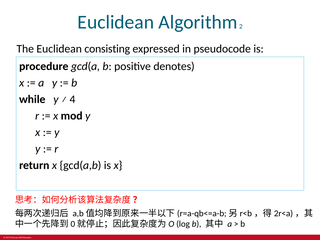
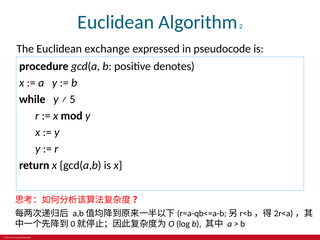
consisting: consisting -> exchange
4: 4 -> 5
